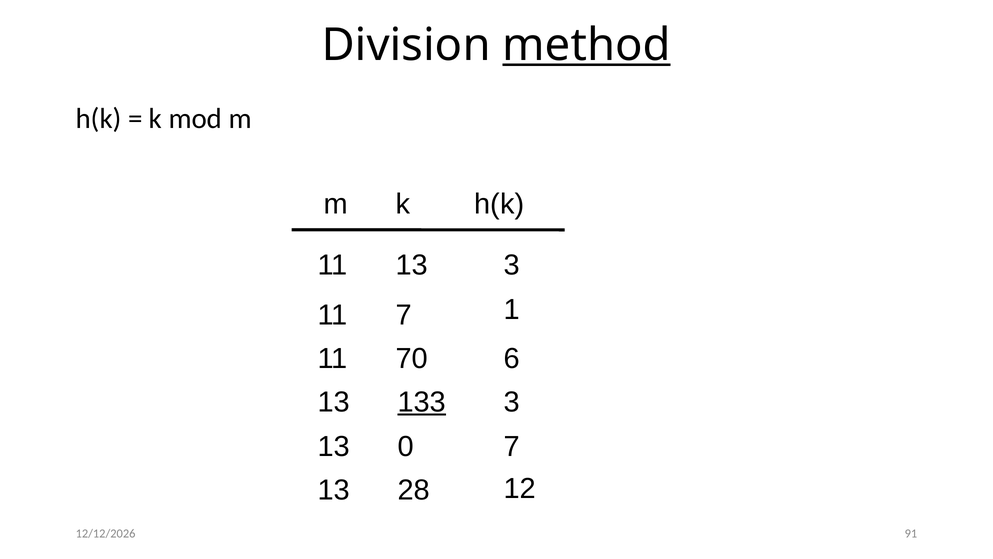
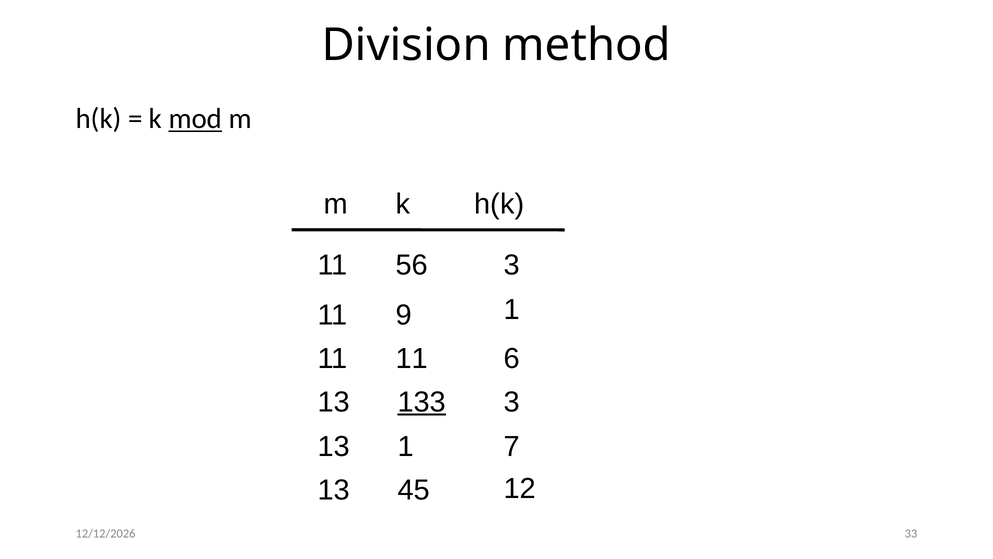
method underline: present -> none
mod underline: none -> present
11 13: 13 -> 56
11 7: 7 -> 9
11 70: 70 -> 11
13 0: 0 -> 1
28: 28 -> 45
91: 91 -> 33
